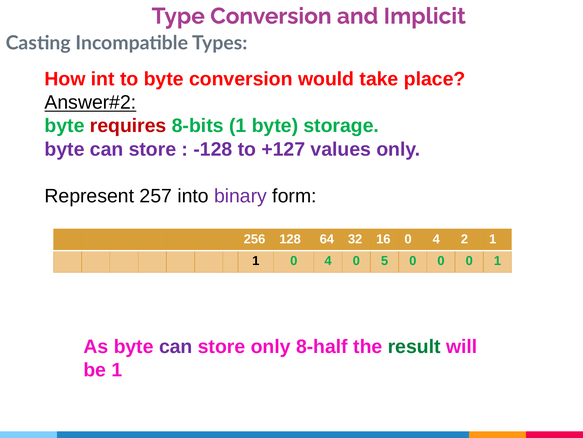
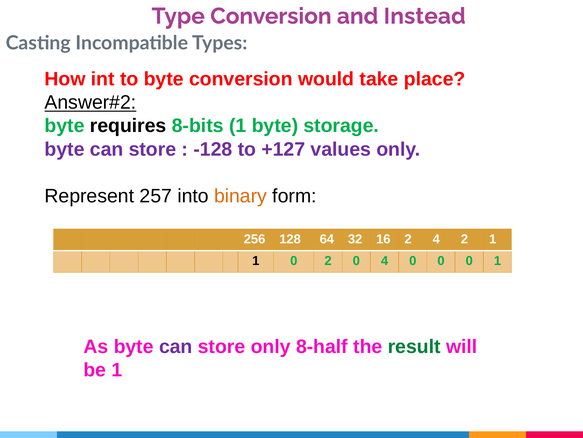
Implicit: Implicit -> Instead
requires colour: red -> black
binary colour: purple -> orange
16 0: 0 -> 2
1 0 4: 4 -> 2
0 5: 5 -> 4
